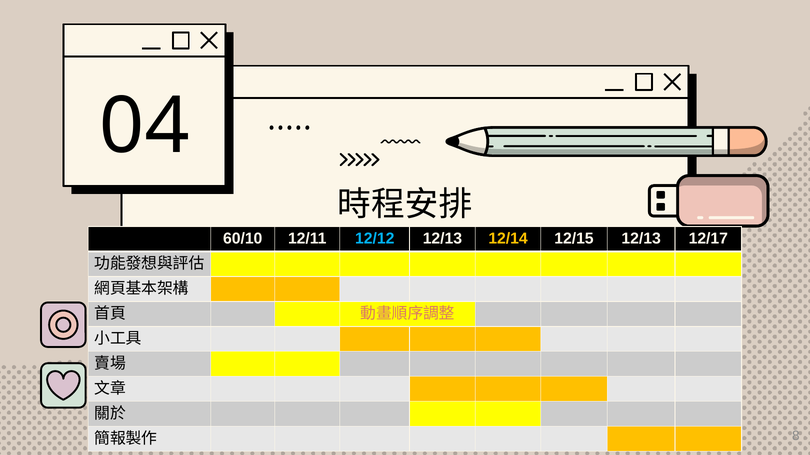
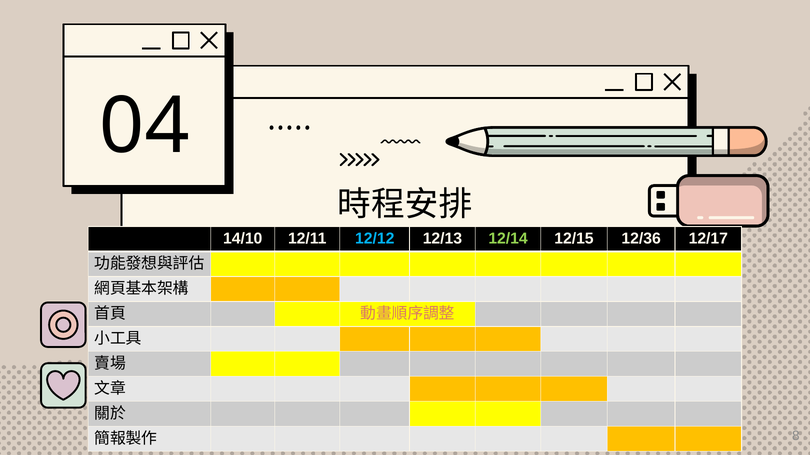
60/10: 60/10 -> 14/10
12/14 colour: yellow -> light green
12/15 12/13: 12/13 -> 12/36
